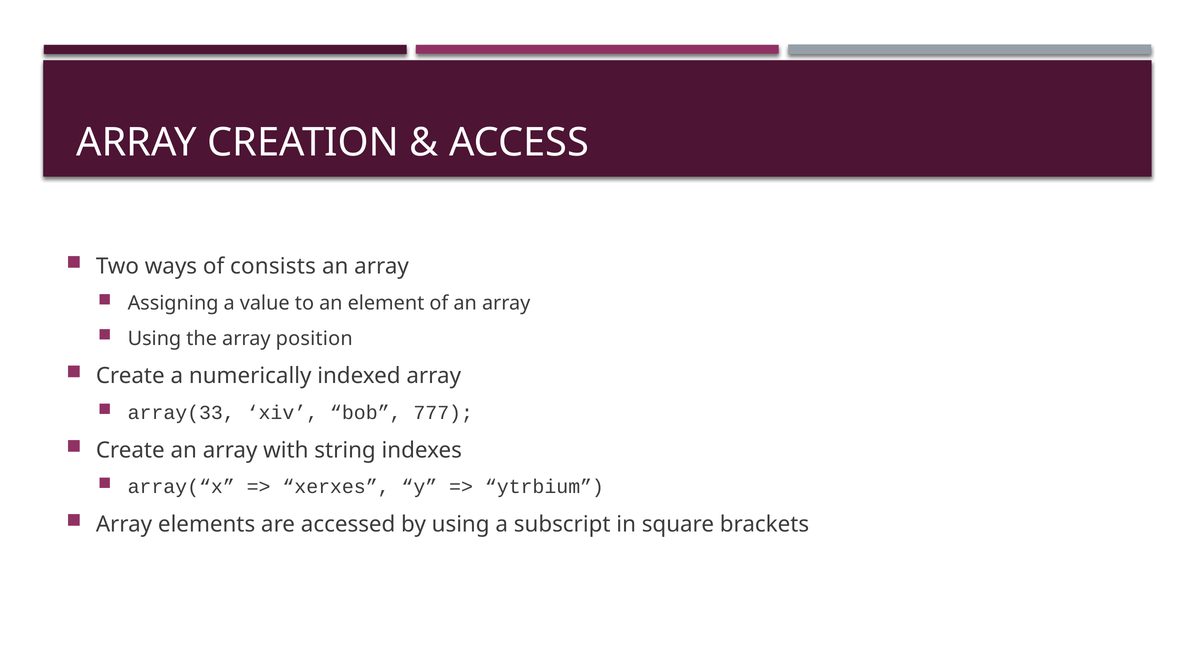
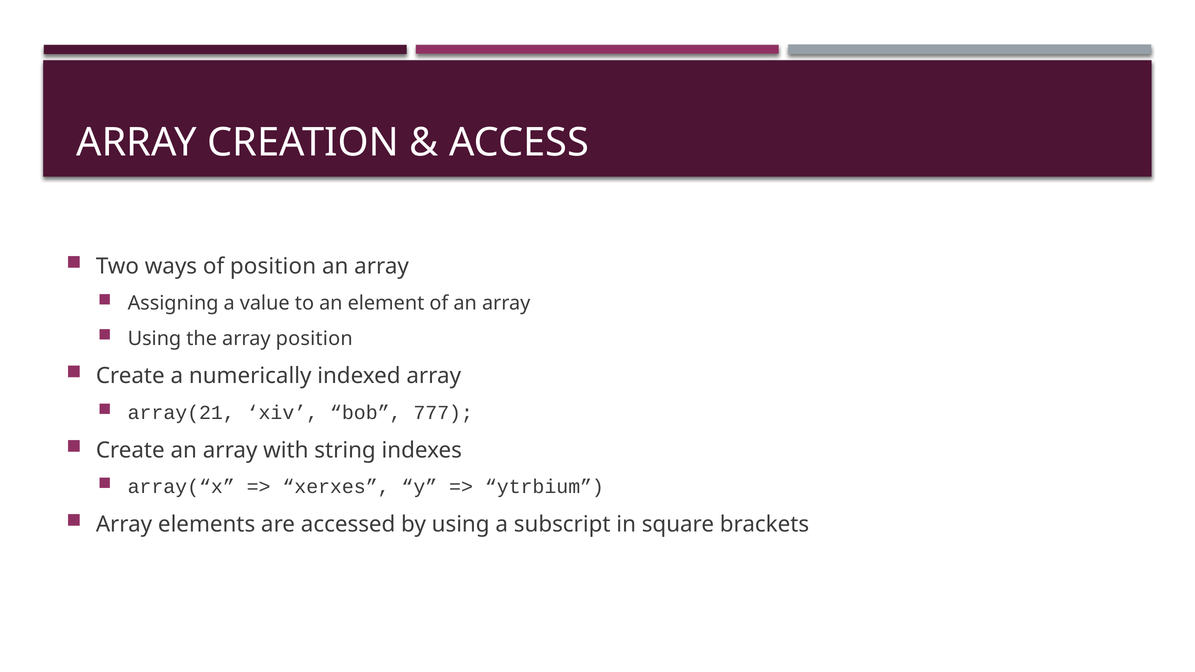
of consists: consists -> position
array(33: array(33 -> array(21
